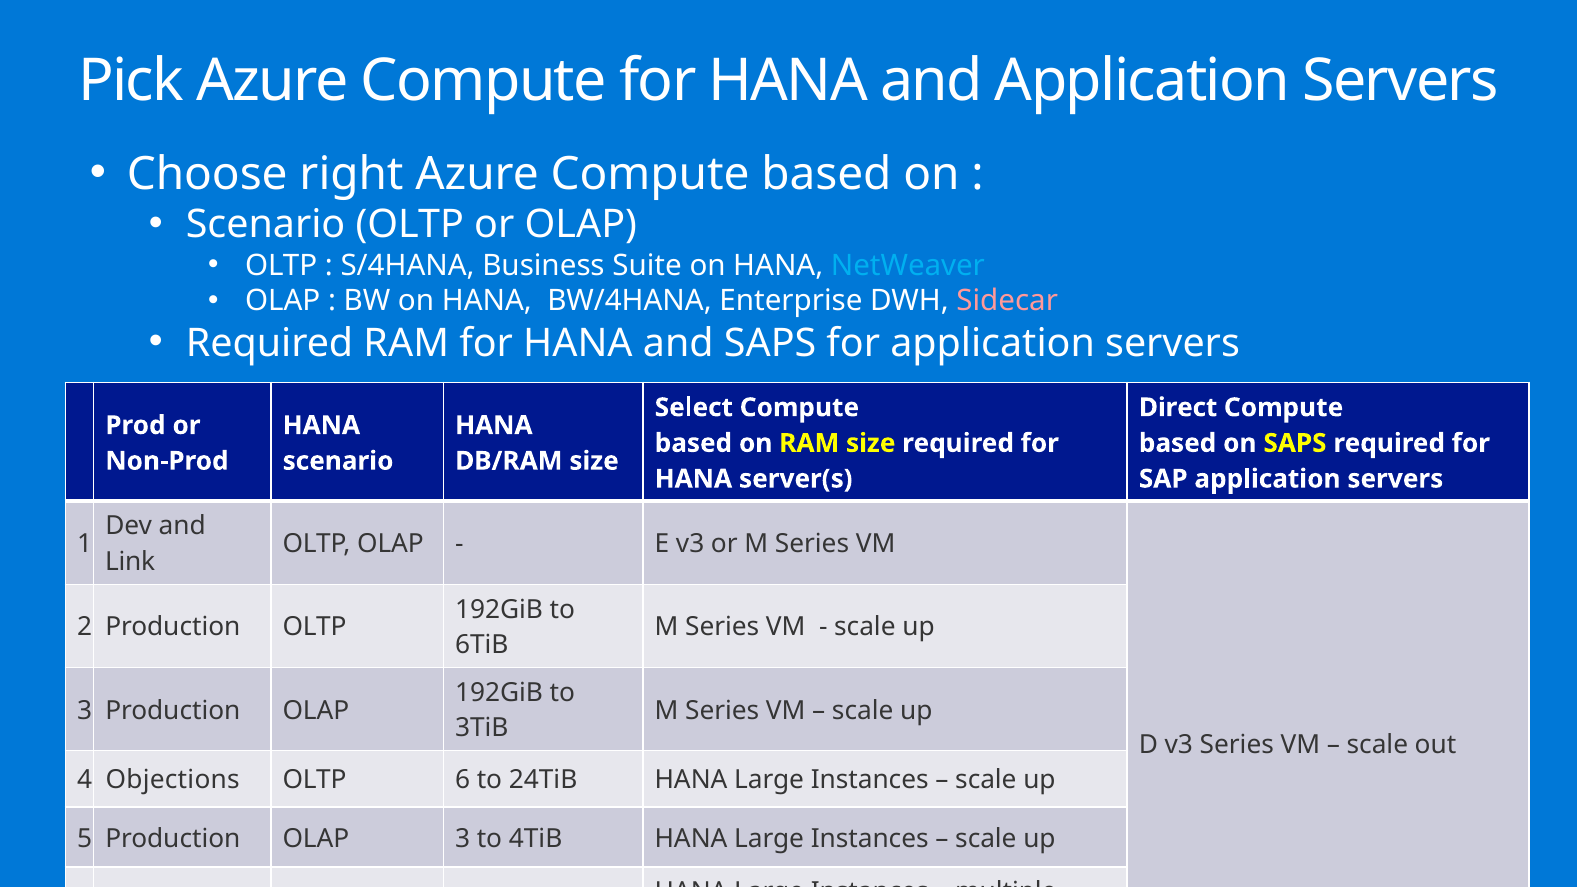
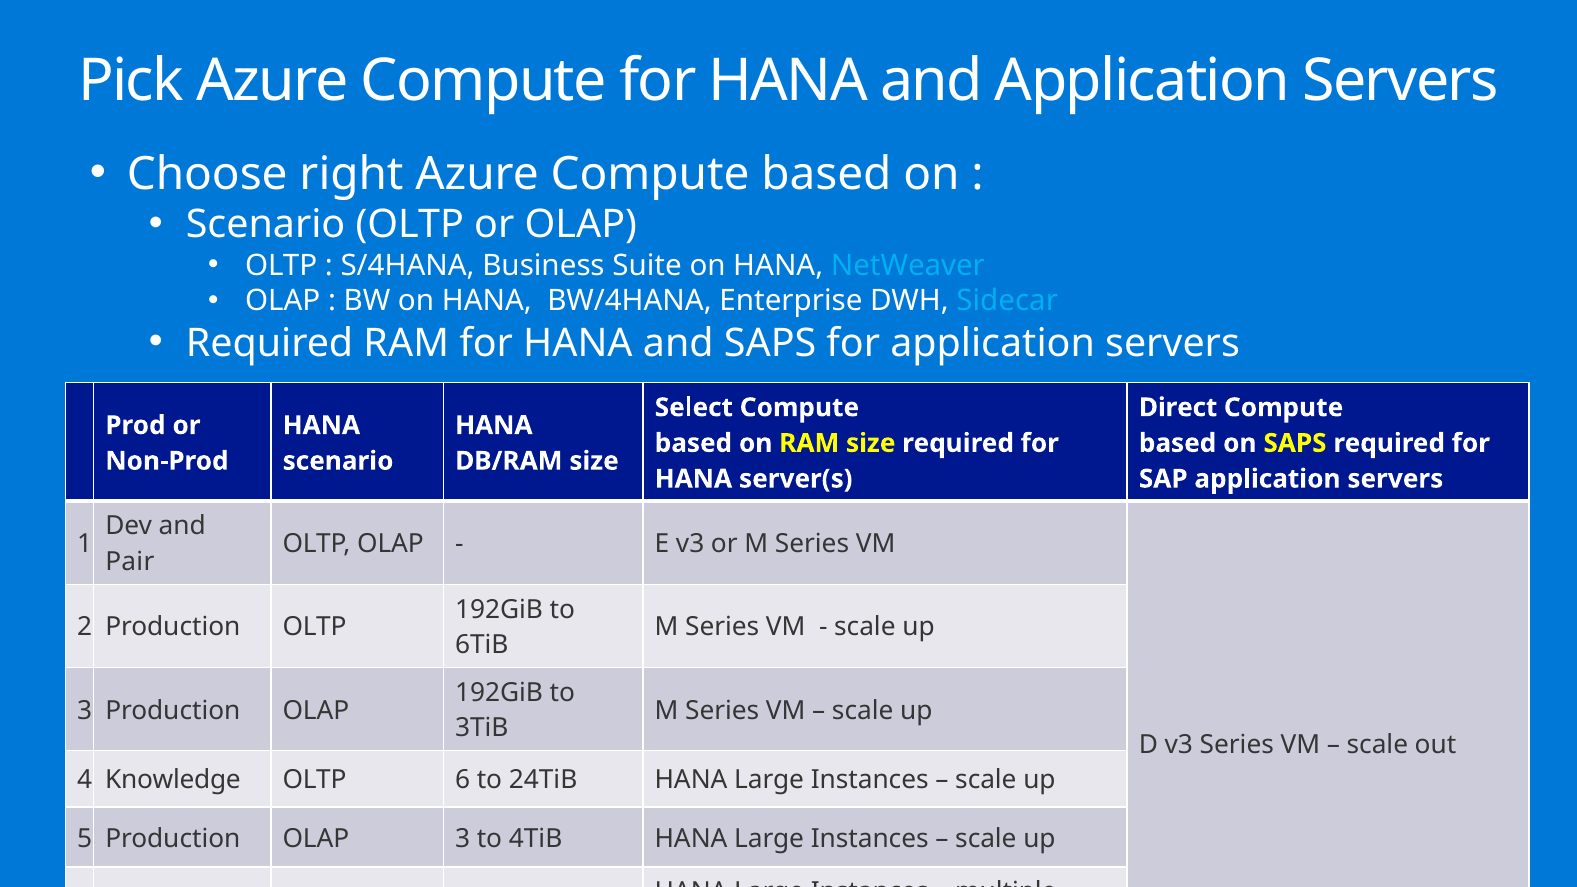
Sidecar colour: pink -> light blue
Link: Link -> Pair
Objections: Objections -> Knowledge
